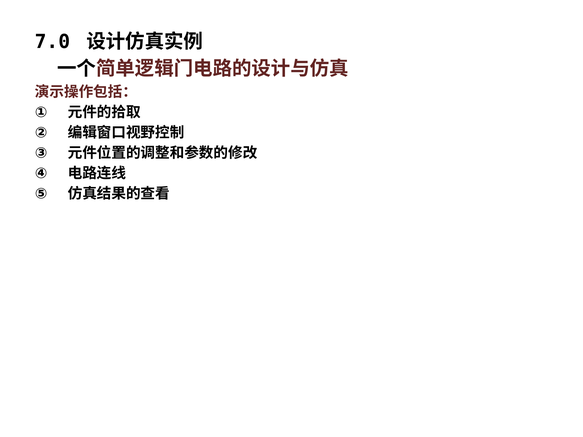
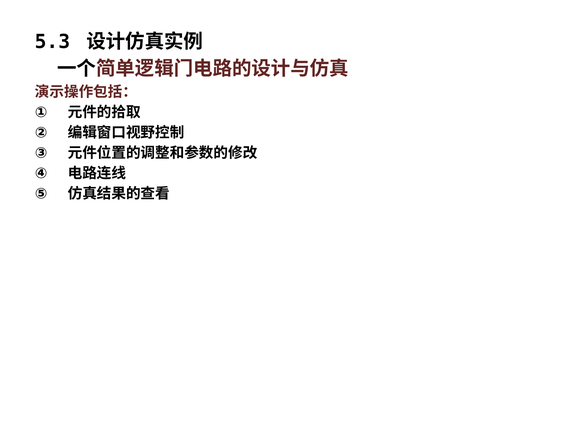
7.0: 7.0 -> 5.3
